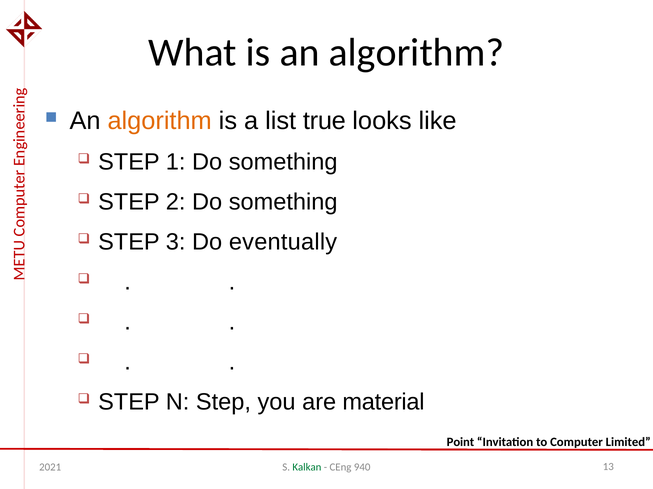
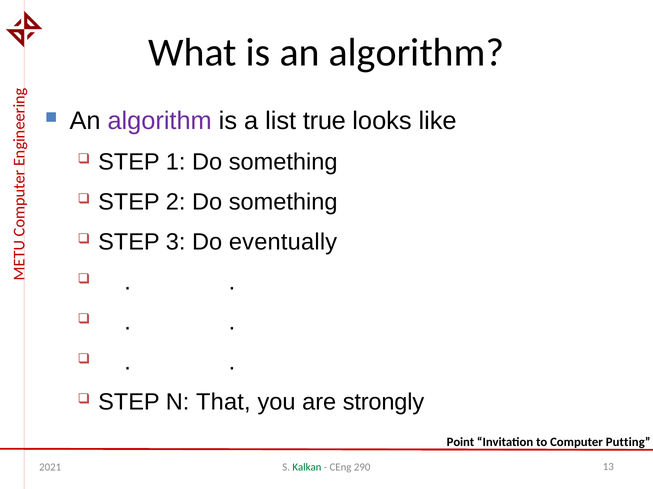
algorithm at (160, 121) colour: orange -> purple
N Step: Step -> That
material: material -> strongly
Limited: Limited -> Putting
940: 940 -> 290
